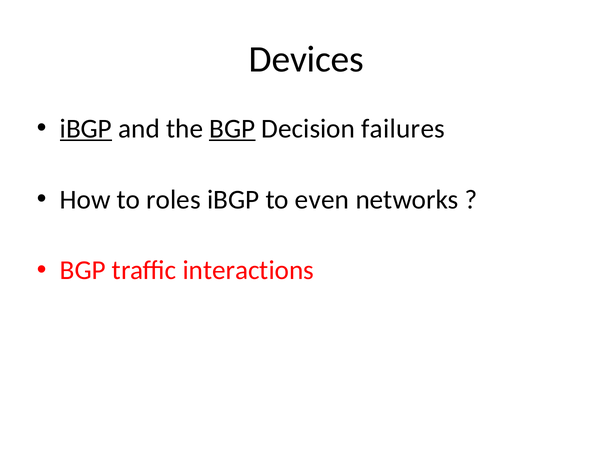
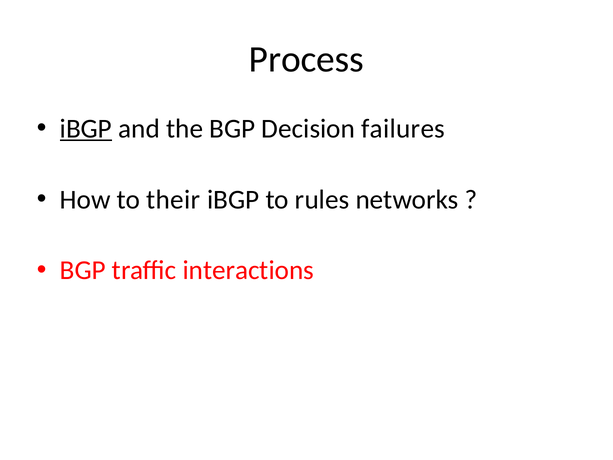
Devices: Devices -> Process
BGP at (232, 129) underline: present -> none
roles: roles -> their
even: even -> rules
